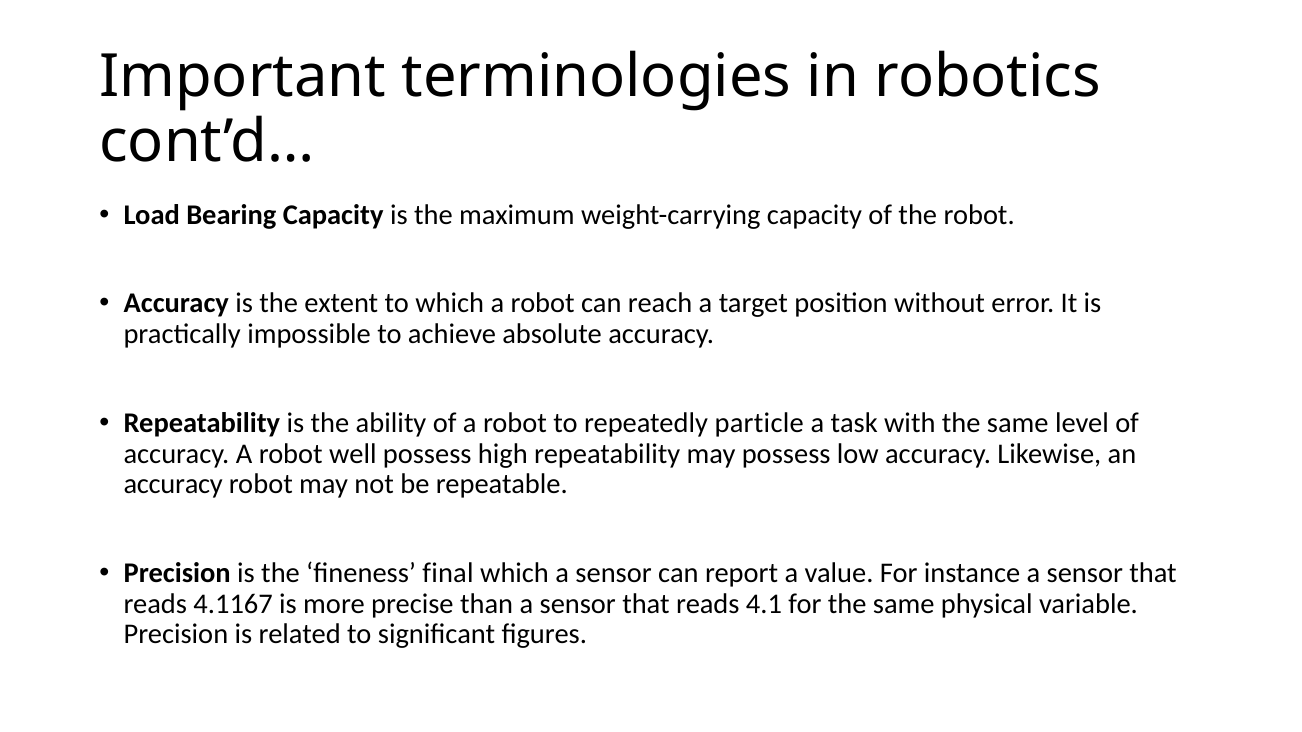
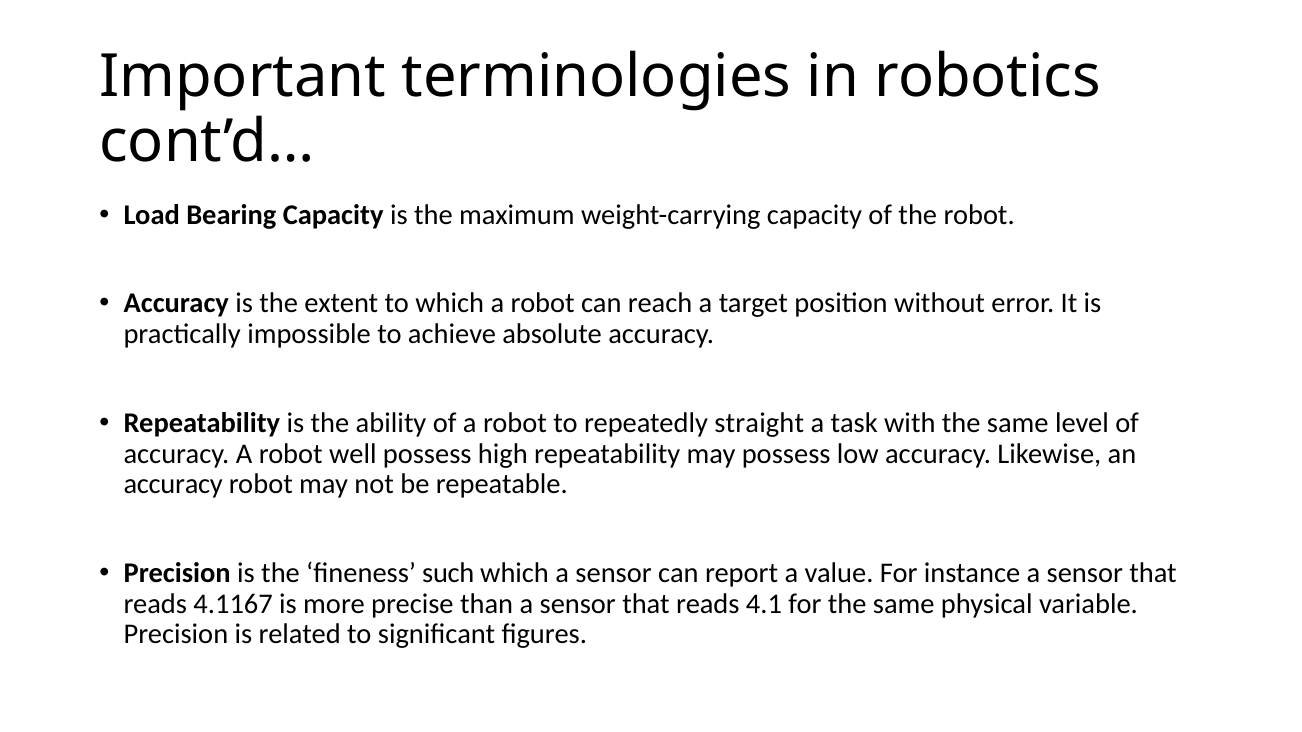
particle: particle -> straight
final: final -> such
